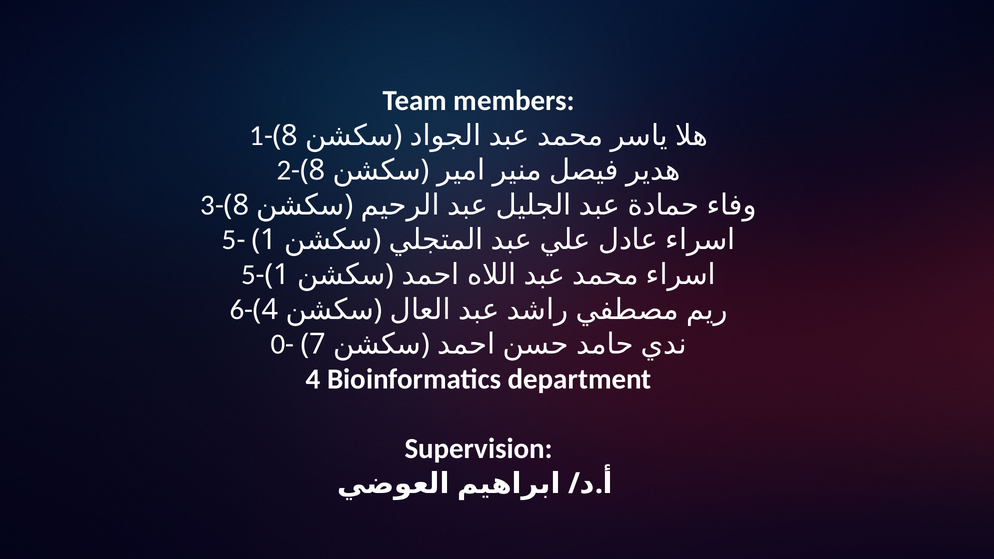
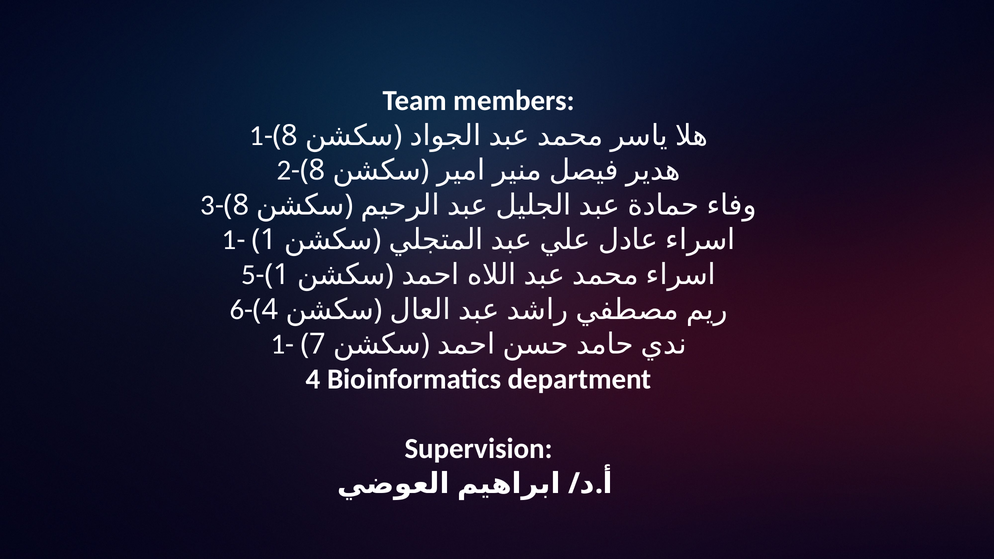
5- at (234, 240): 5- -> 1-
0- at (282, 344): 0- -> 1-
